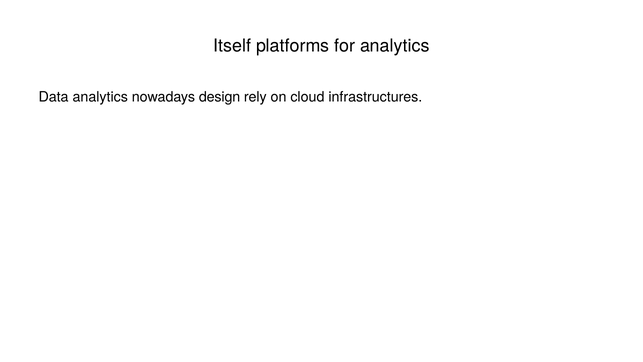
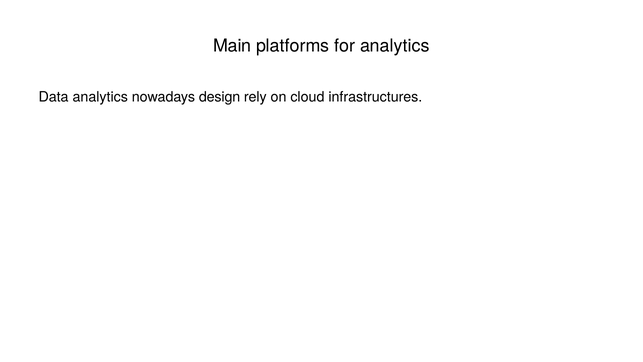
Itself: Itself -> Main
